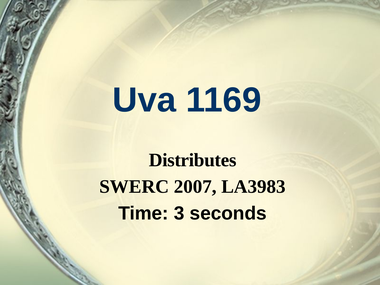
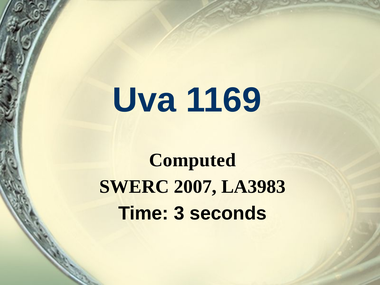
Distributes: Distributes -> Computed
